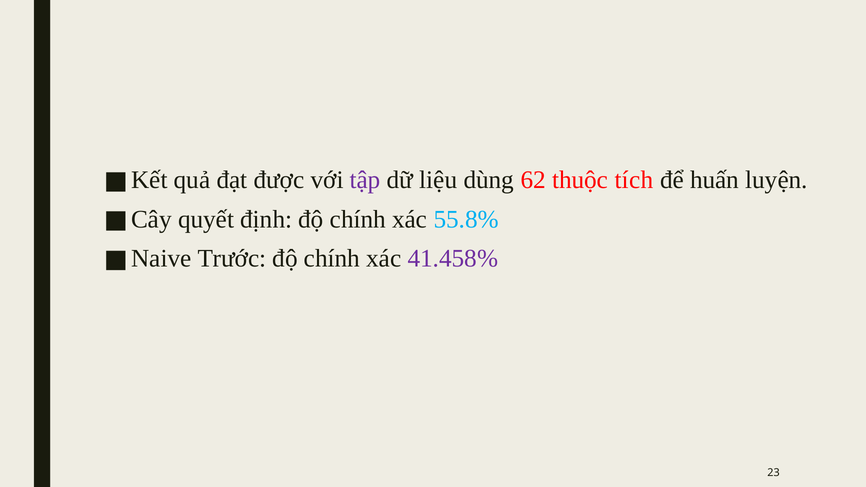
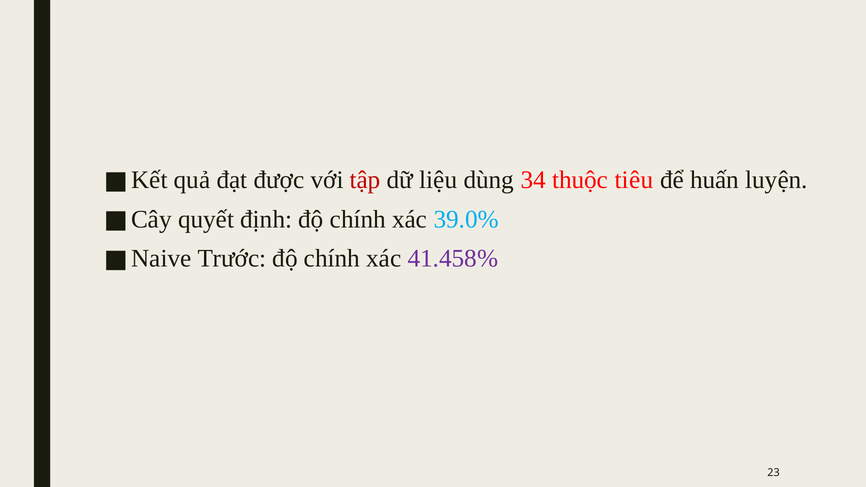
tập colour: purple -> red
62: 62 -> 34
tích: tích -> tiêu
55.8%: 55.8% -> 39.0%
